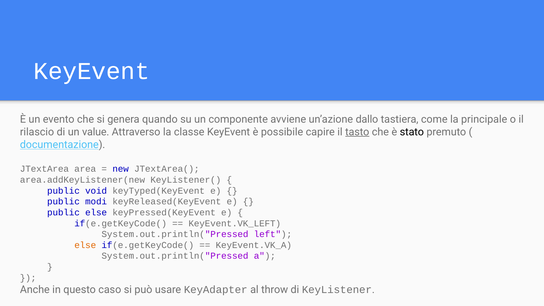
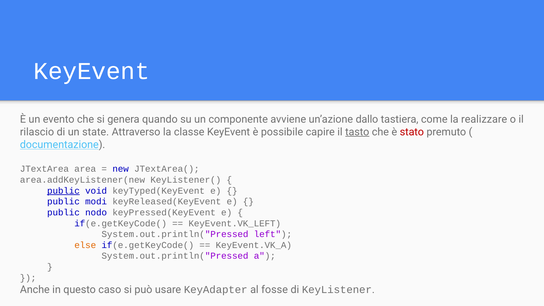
principale: principale -> realizzare
value: value -> state
stato colour: black -> red
public at (63, 191) underline: none -> present
public else: else -> nodo
throw: throw -> fosse
